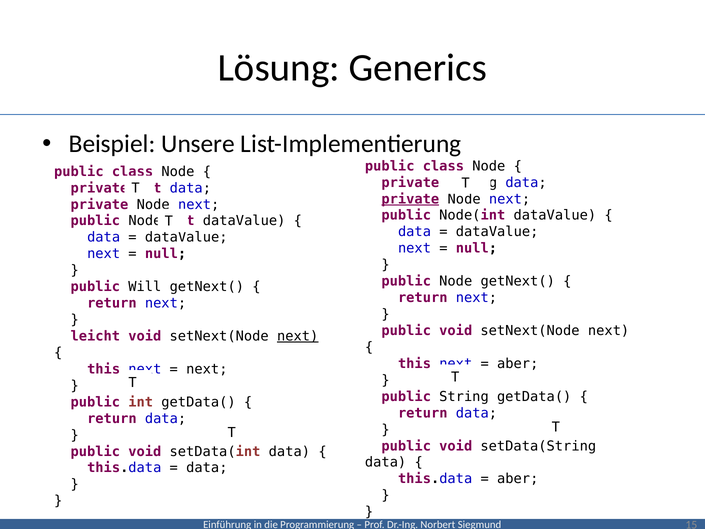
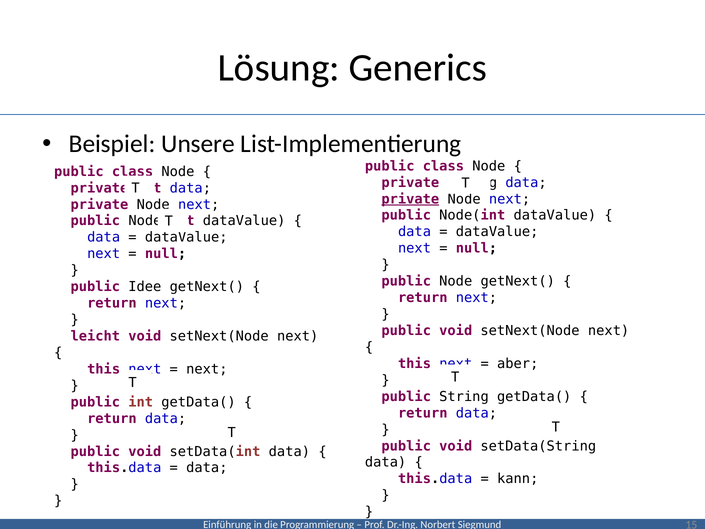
Will: Will -> Idee
next at (298, 336) underline: present -> none
aber at (518, 479): aber -> kann
